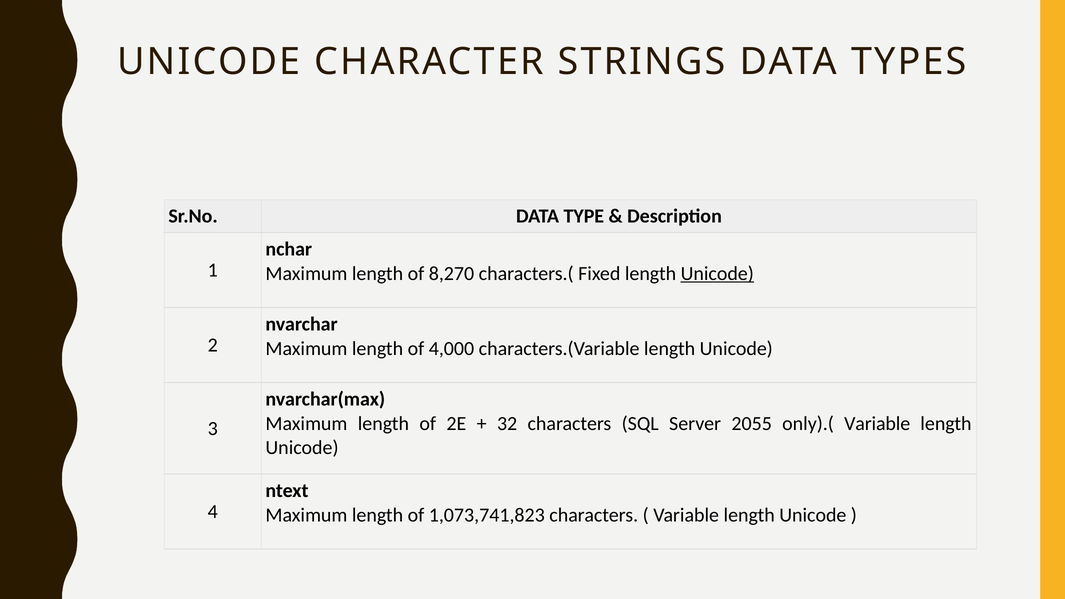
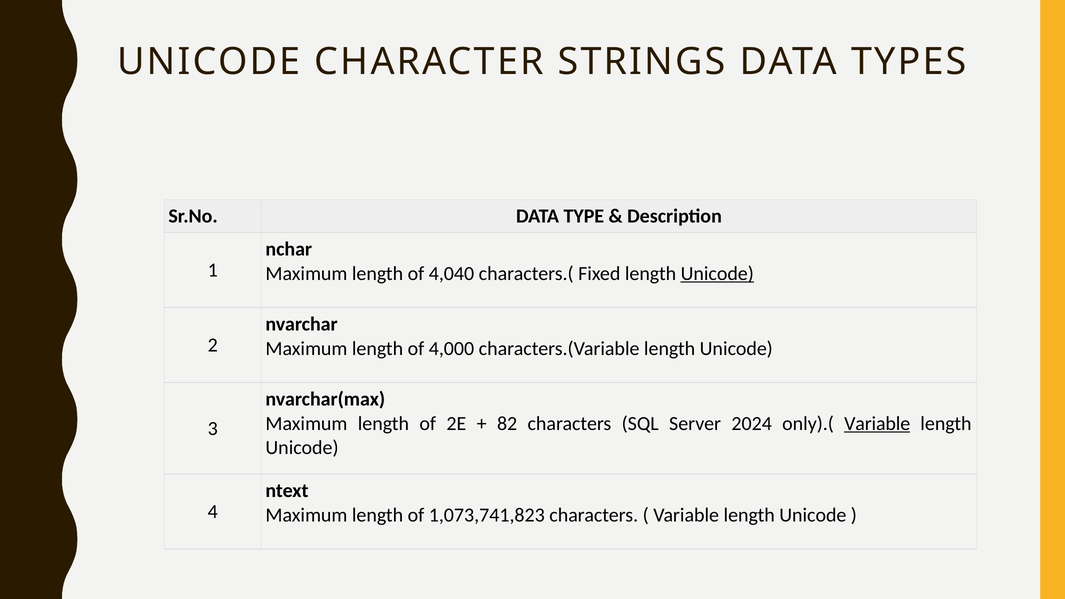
8,270: 8,270 -> 4,040
32: 32 -> 82
2055: 2055 -> 2024
Variable at (877, 424) underline: none -> present
